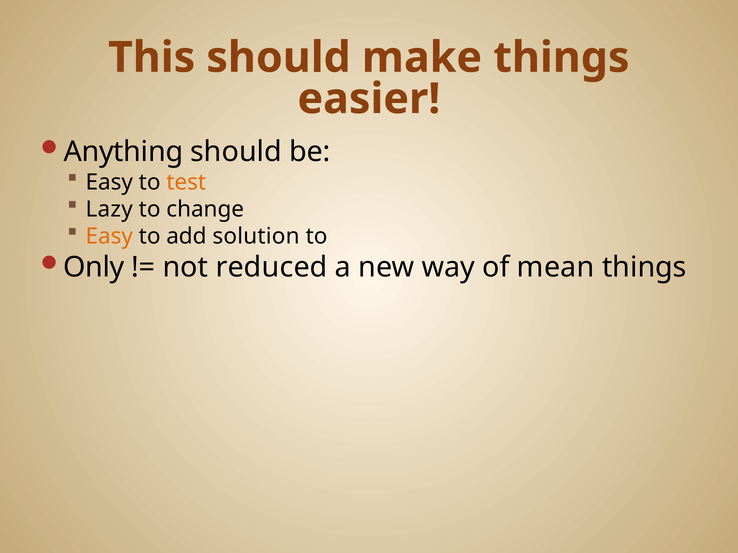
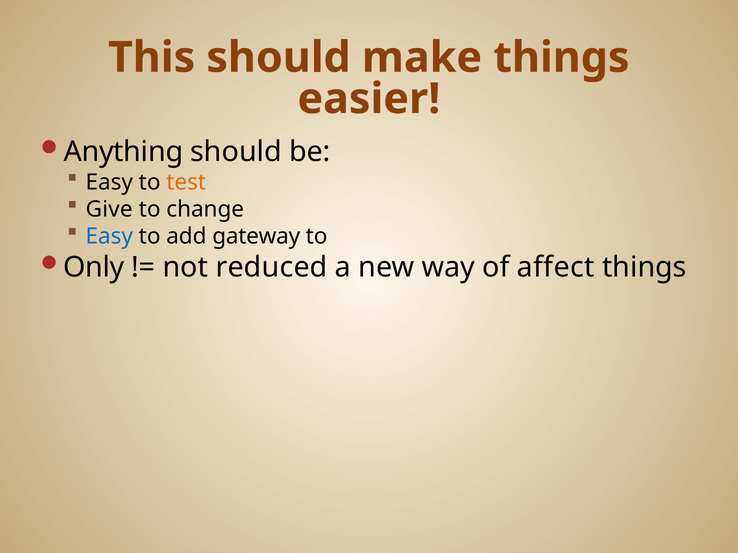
Lazy: Lazy -> Give
Easy at (109, 236) colour: orange -> blue
solution: solution -> gateway
mean: mean -> affect
